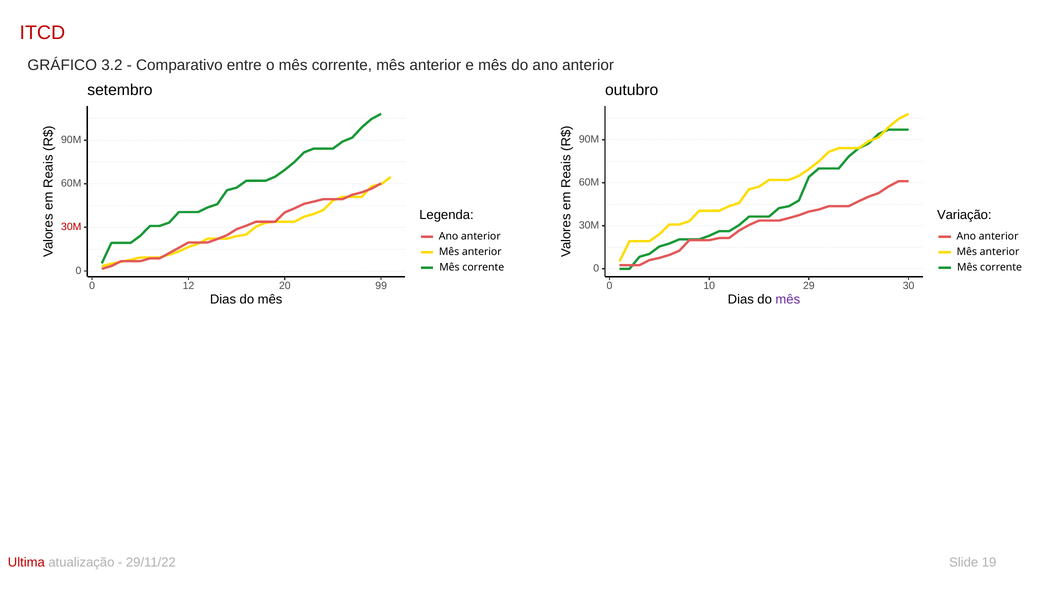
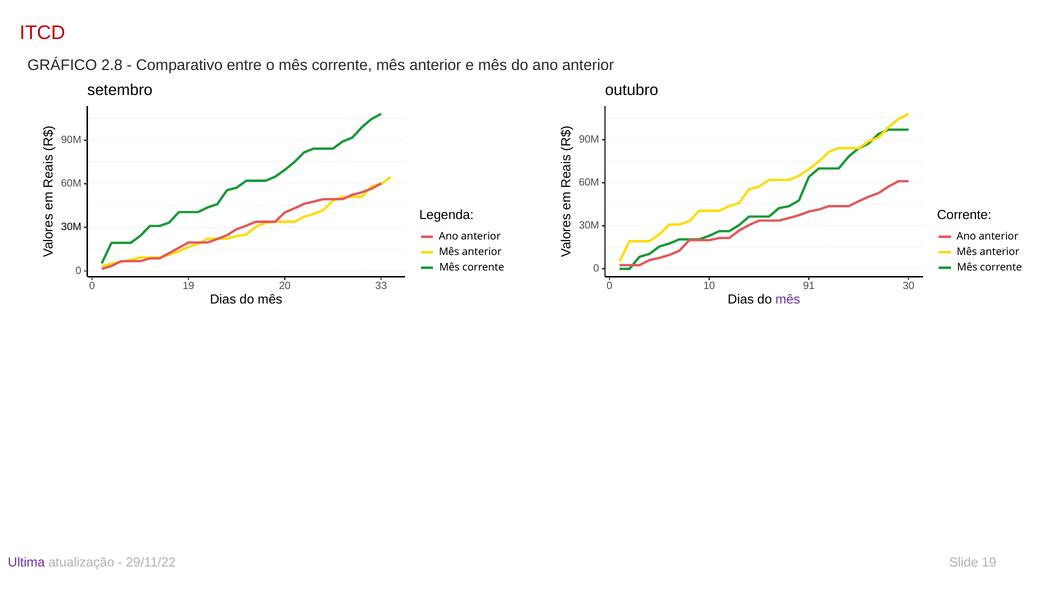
3.2: 3.2 -> 2.8
Variação at (964, 215): Variação -> Corrente
30M at (71, 227) colour: red -> black
0 12: 12 -> 19
99: 99 -> 33
29: 29 -> 91
Ultima colour: red -> purple
